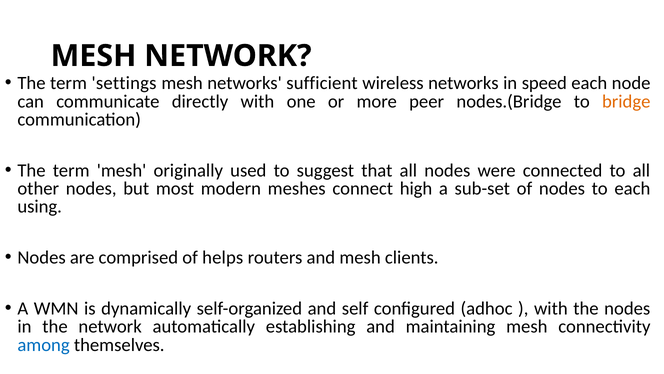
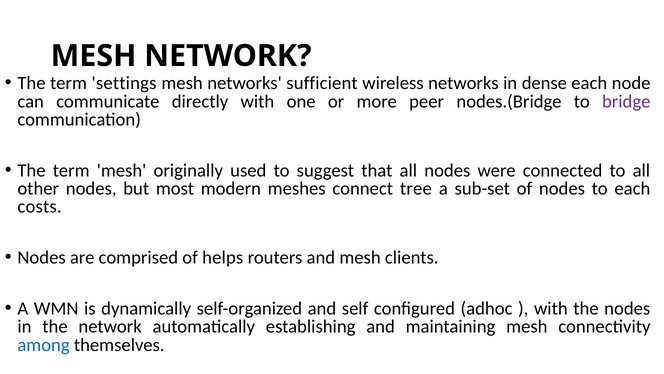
speed: speed -> dense
bridge colour: orange -> purple
high: high -> tree
using: using -> costs
